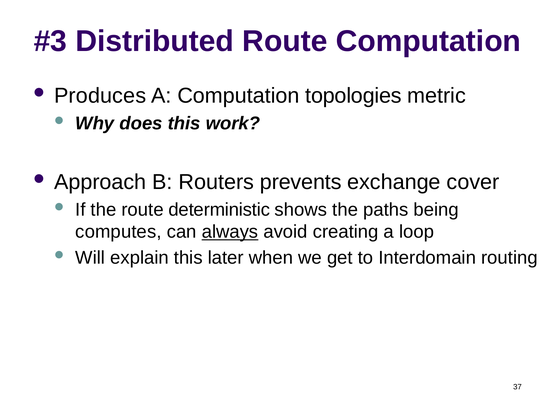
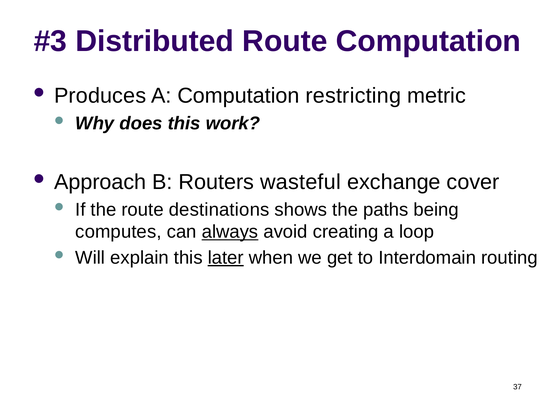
topologies: topologies -> restricting
prevents: prevents -> wasteful
deterministic: deterministic -> destinations
later underline: none -> present
